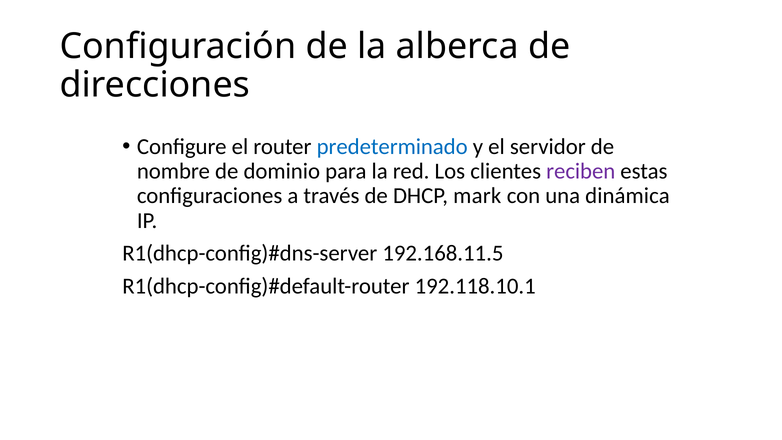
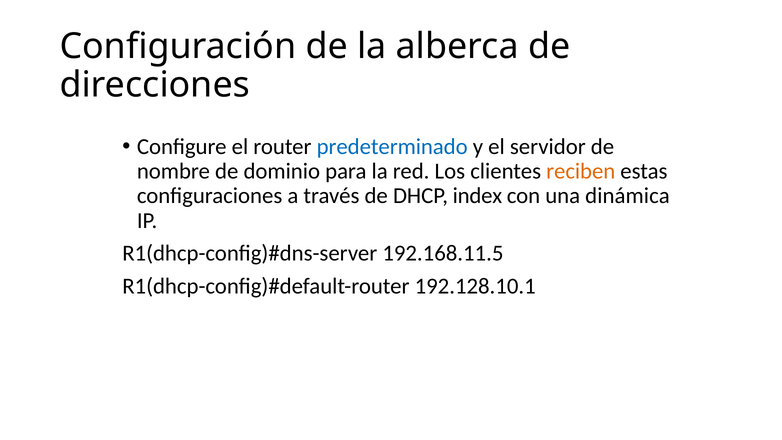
reciben colour: purple -> orange
mark: mark -> index
192.118.10.1: 192.118.10.1 -> 192.128.10.1
